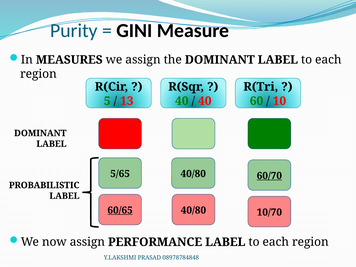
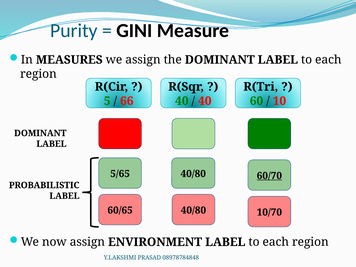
13: 13 -> 66
60/65 underline: present -> none
PERFORMANCE: PERFORMANCE -> ENVIRONMENT
